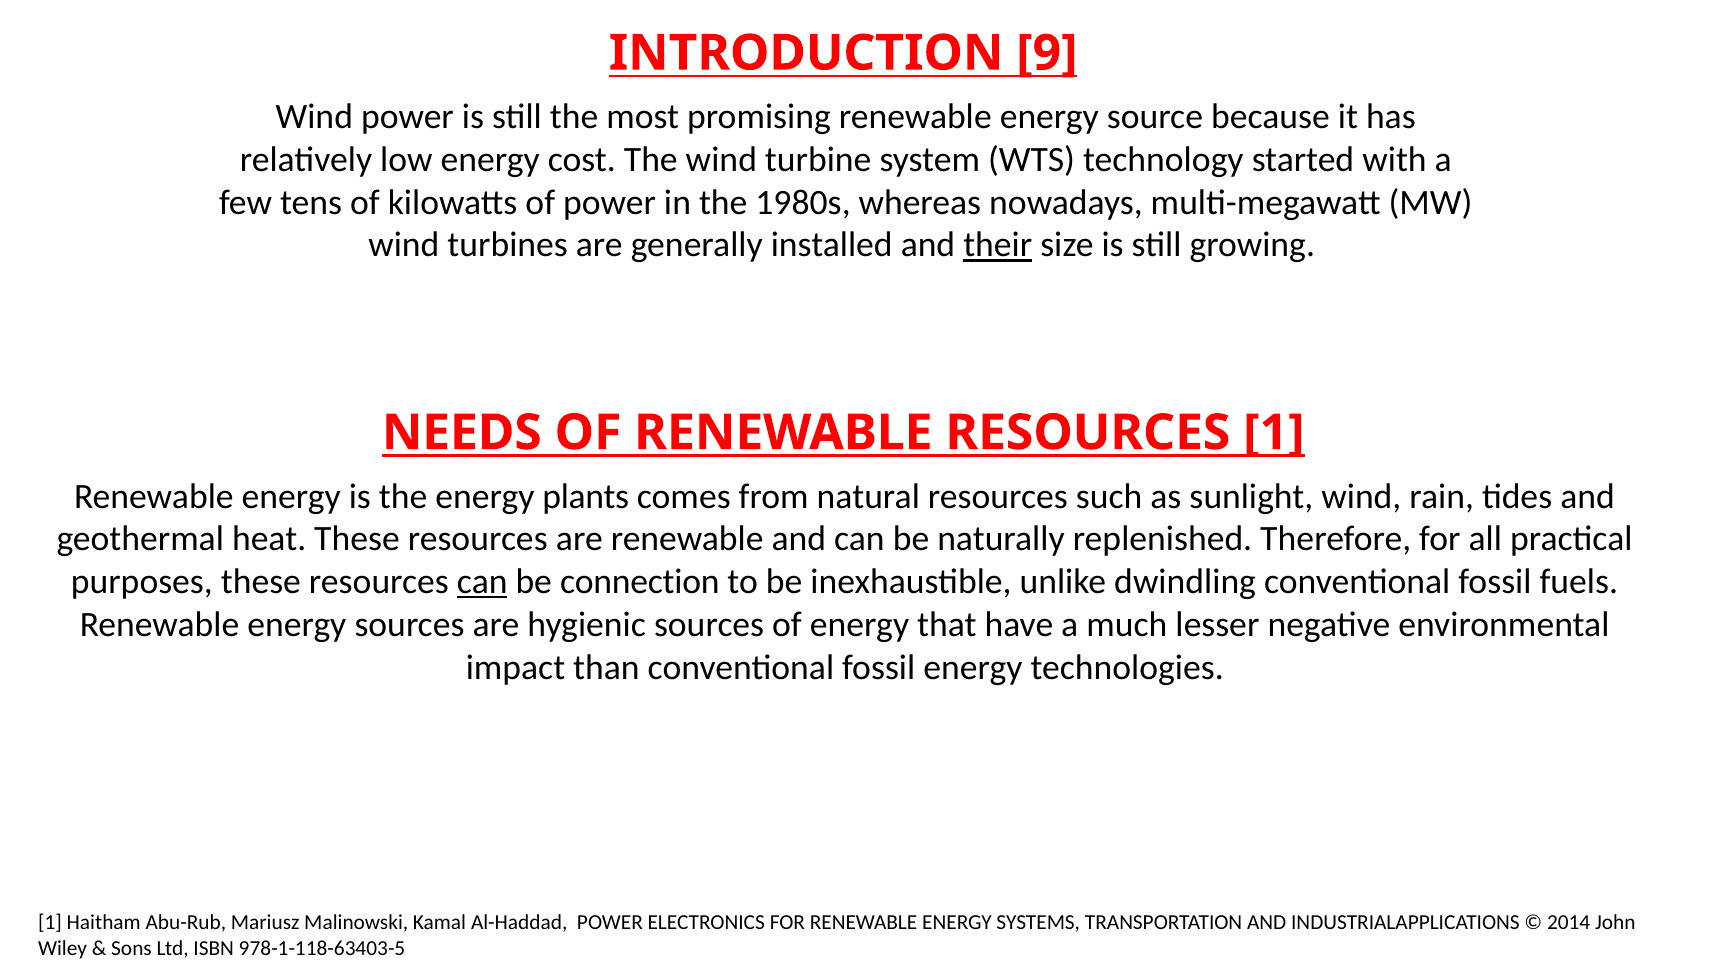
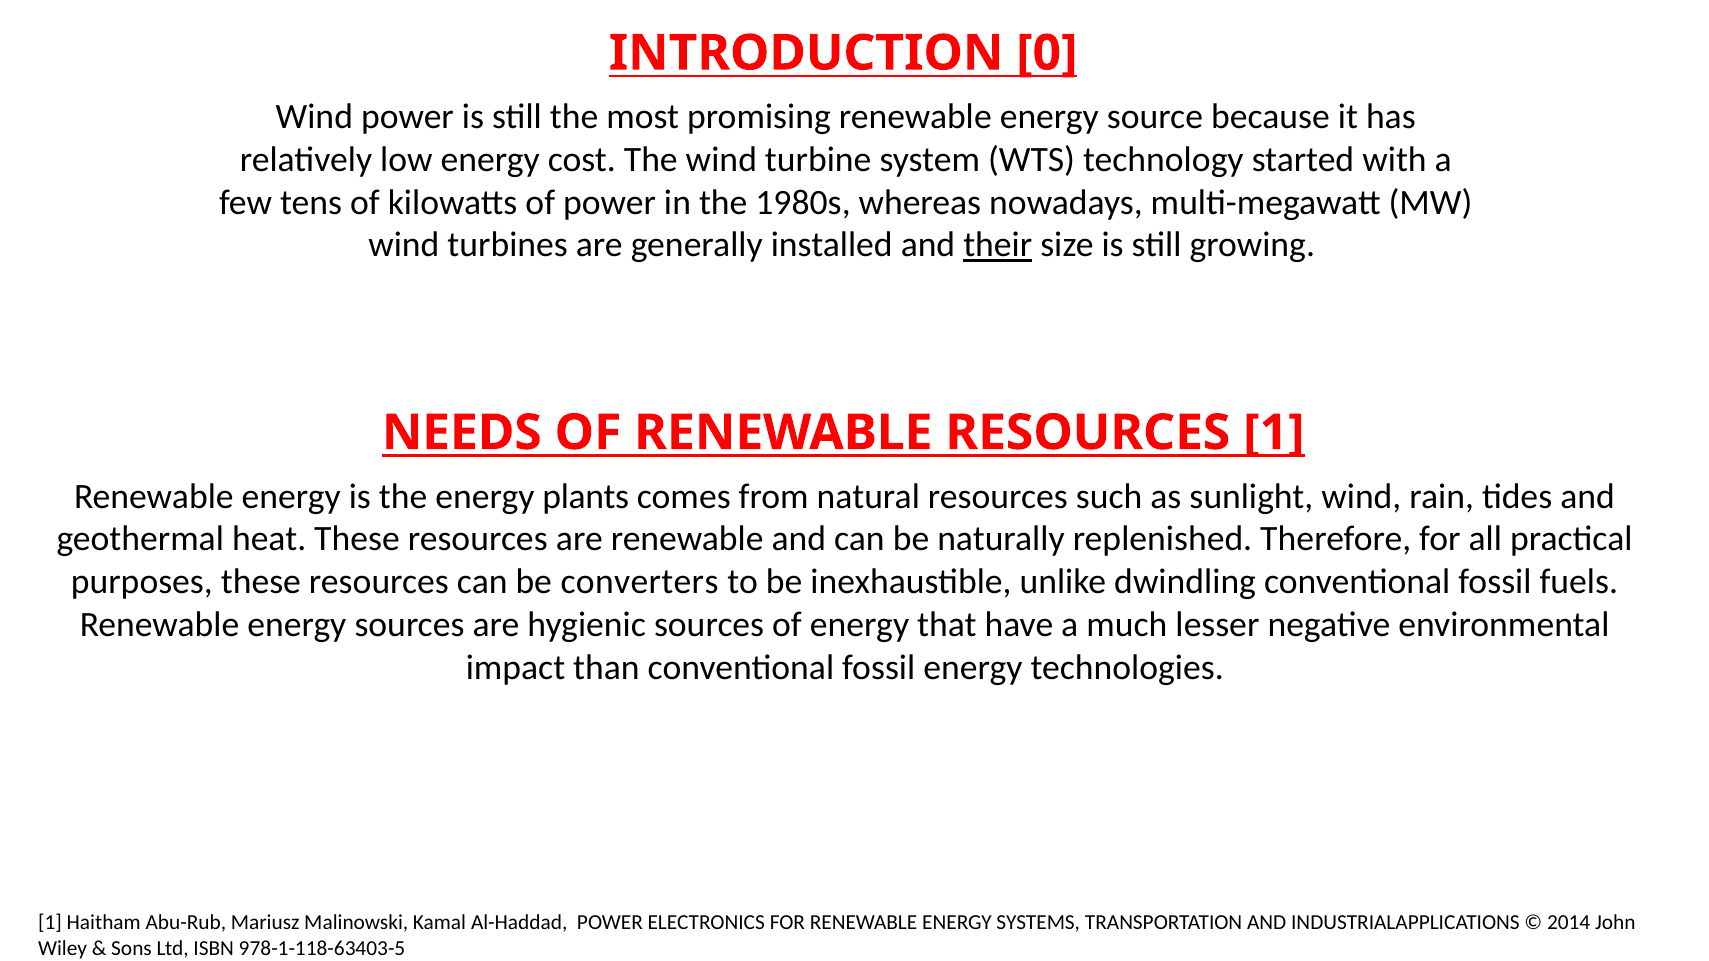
9: 9 -> 0
can at (482, 582) underline: present -> none
connection: connection -> converters
